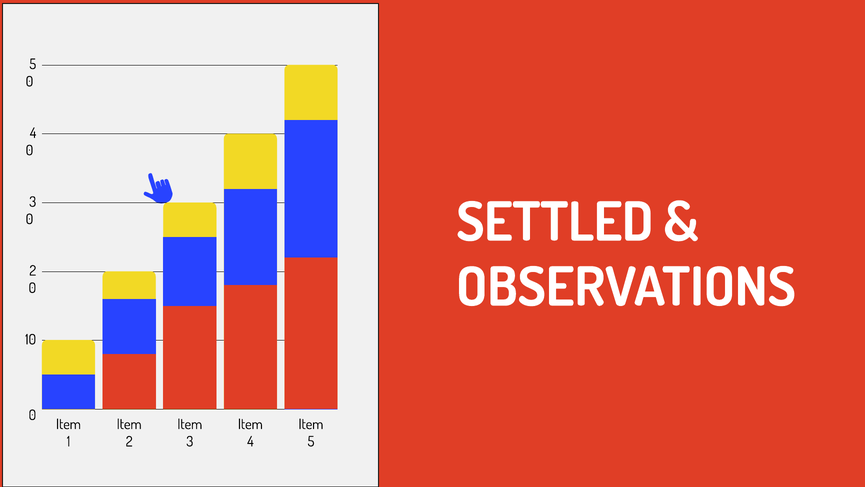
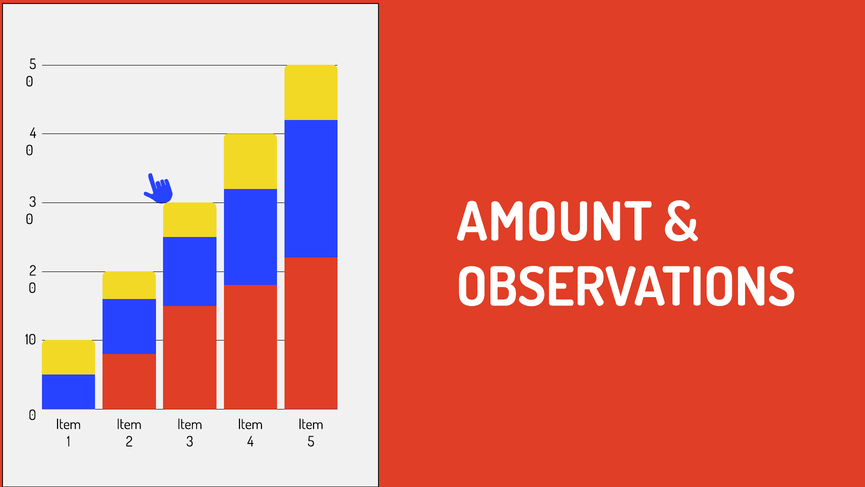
SETTLED: SETTLED -> AMOUNT
